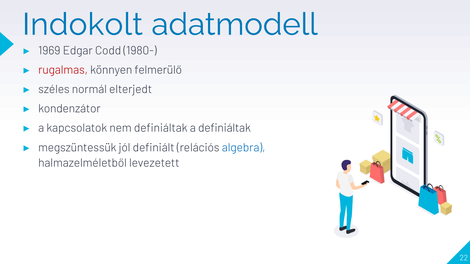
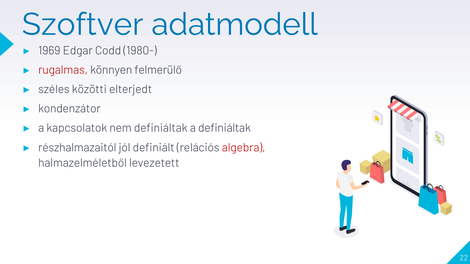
Indokolt: Indokolt -> Szoftver
normál: normál -> közötti
megszüntessük: megszüntessük -> részhalmazaitól
algebra colour: blue -> red
